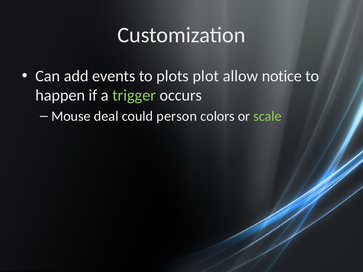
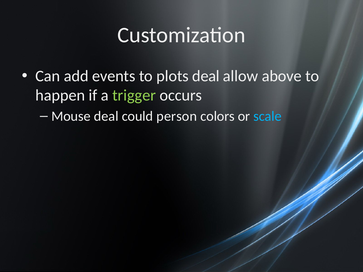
plots plot: plot -> deal
notice: notice -> above
scale colour: light green -> light blue
